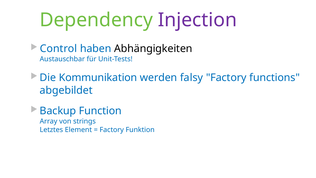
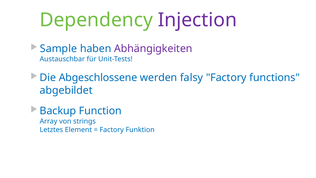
Control: Control -> Sample
Abhängigkeiten colour: black -> purple
Kommunikation: Kommunikation -> Abgeschlossene
